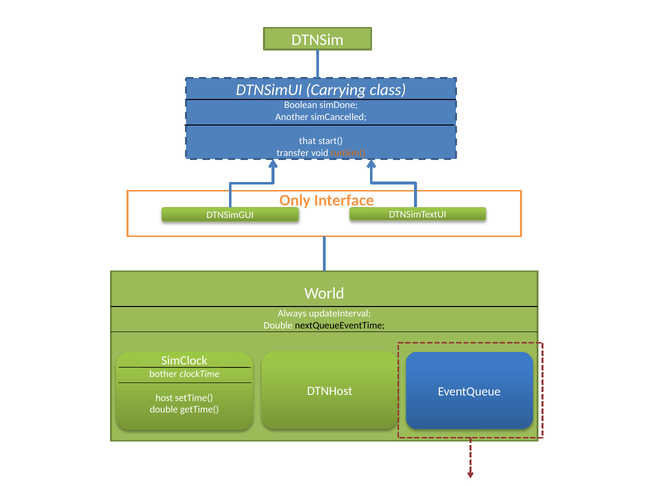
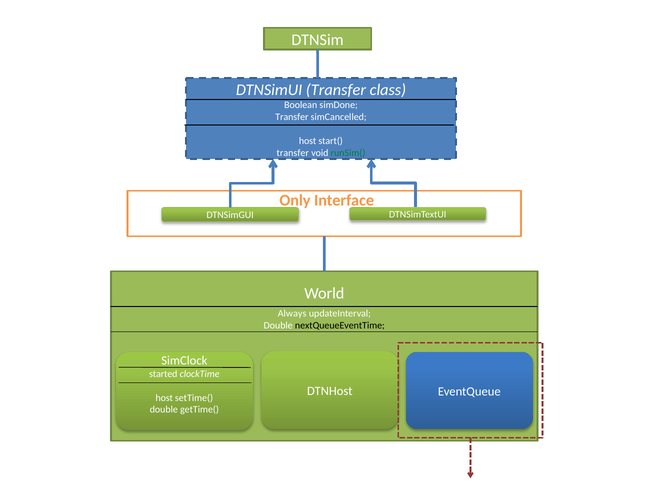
DTNSimUI Carrying: Carrying -> Transfer
Another at (292, 117): Another -> Transfer
that at (308, 141): that -> host
runSim( colour: orange -> green
bother: bother -> started
